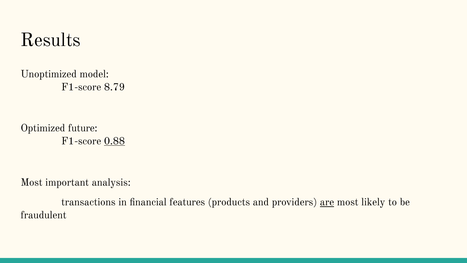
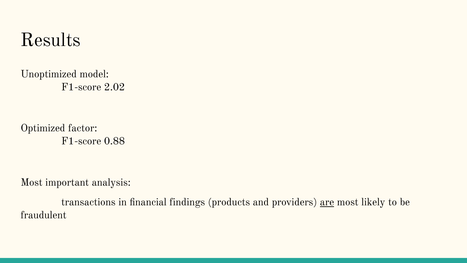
8.79: 8.79 -> 2.02
future: future -> factor
0.88 underline: present -> none
features: features -> findings
